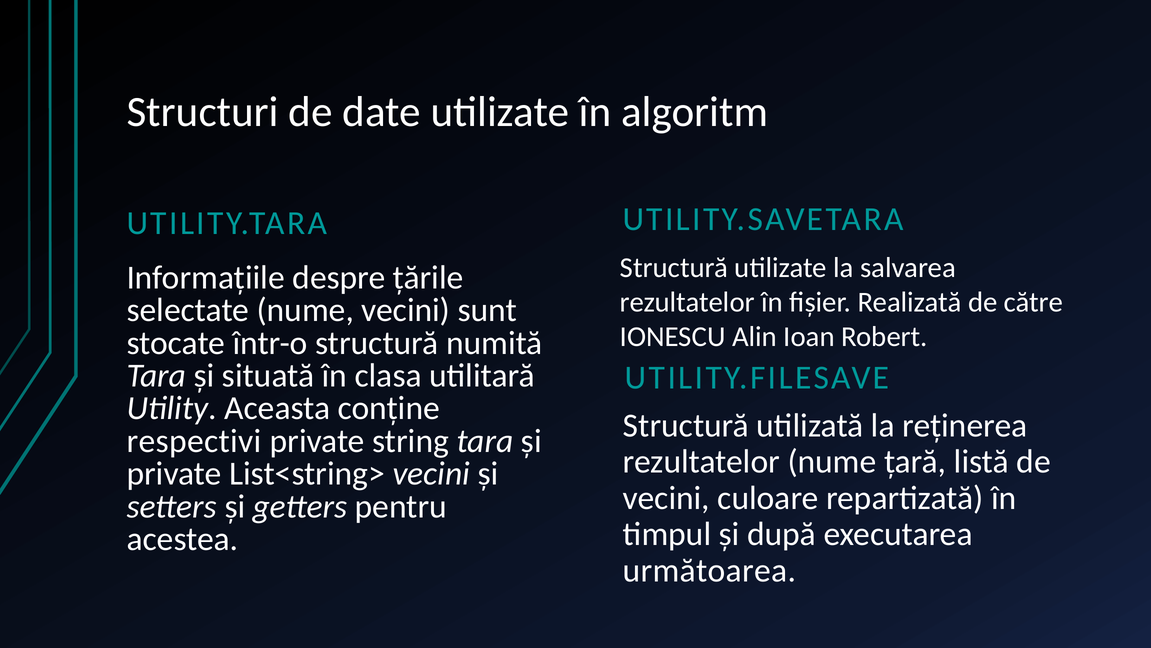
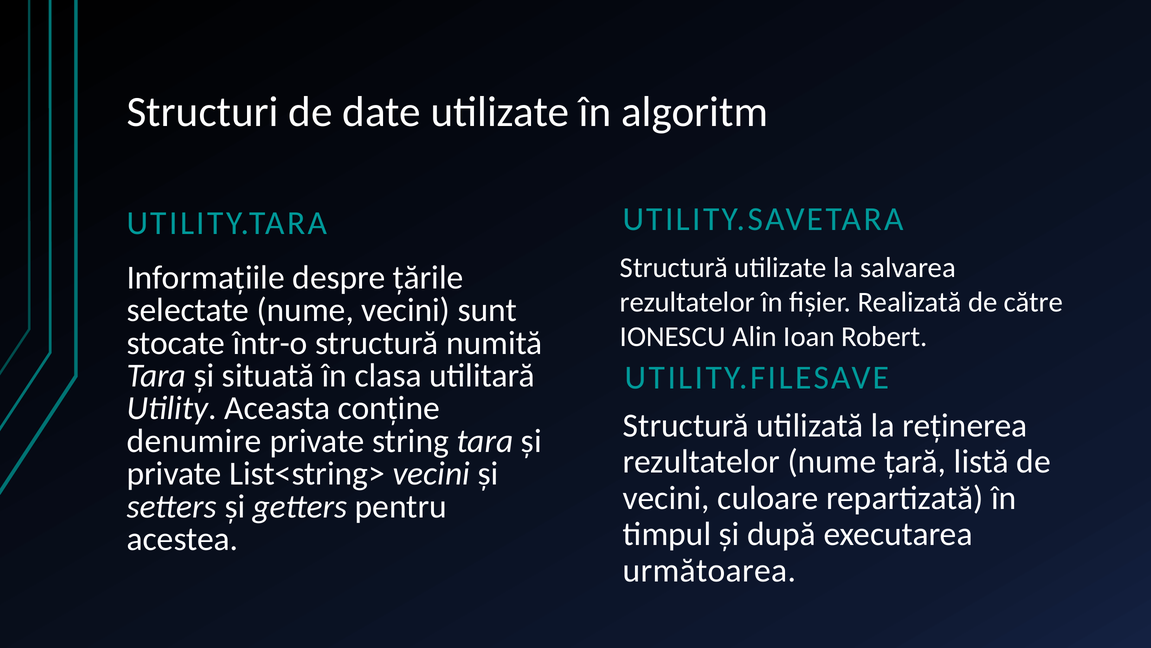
respectivi: respectivi -> denumire
